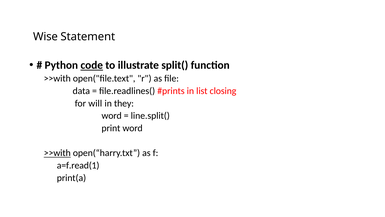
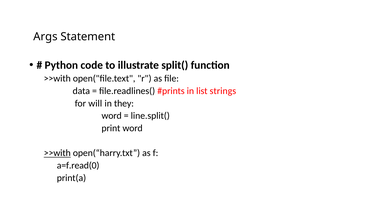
Wise: Wise -> Args
code underline: present -> none
closing: closing -> strings
a=f.read(1: a=f.read(1 -> a=f.read(0
